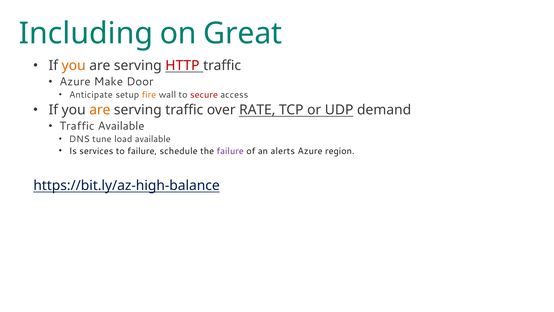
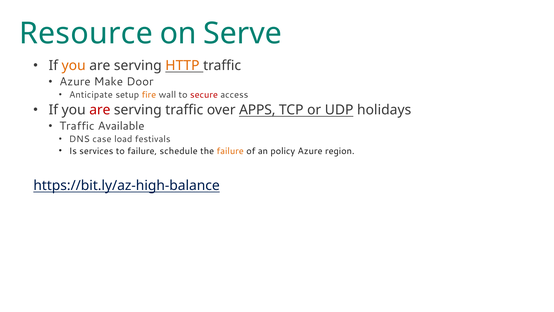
Including: Including -> Resource
Great: Great -> Serve
HTTP colour: red -> orange
are at (100, 110) colour: orange -> red
RATE: RATE -> APPS
demand: demand -> holidays
tune: tune -> case
load available: available -> festivals
failure at (230, 151) colour: purple -> orange
alerts: alerts -> policy
